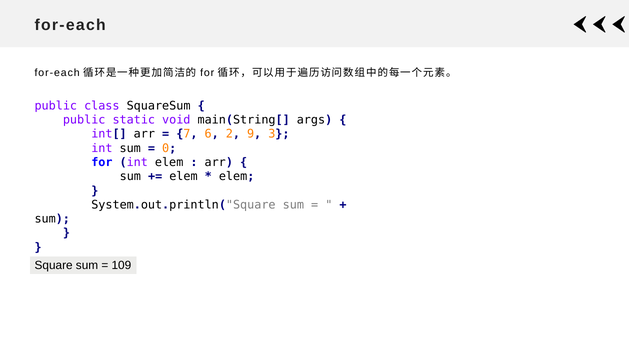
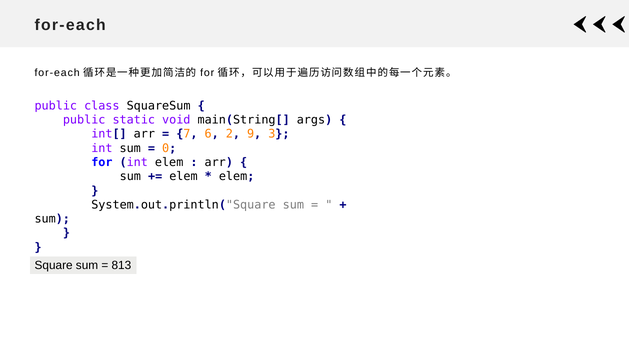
109: 109 -> 813
